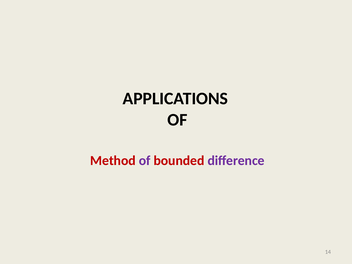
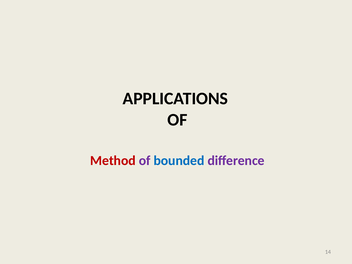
bounded colour: red -> blue
